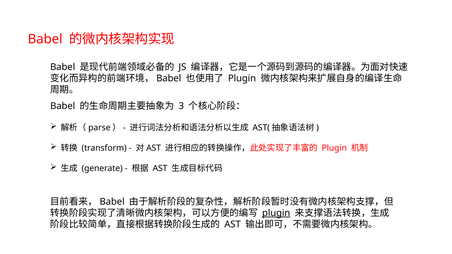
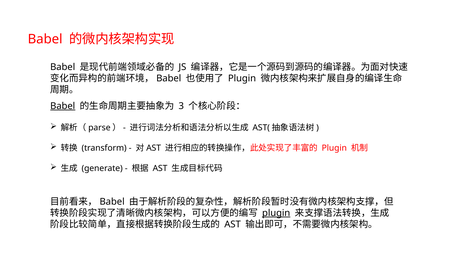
Babel at (63, 106) underline: none -> present
